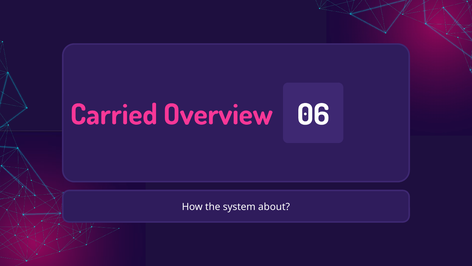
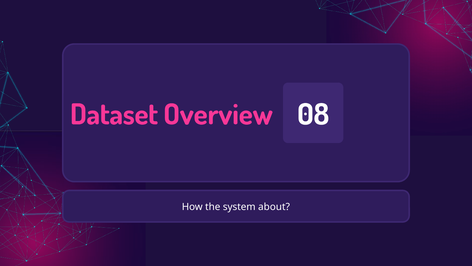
Carried: Carried -> Dataset
06: 06 -> 08
